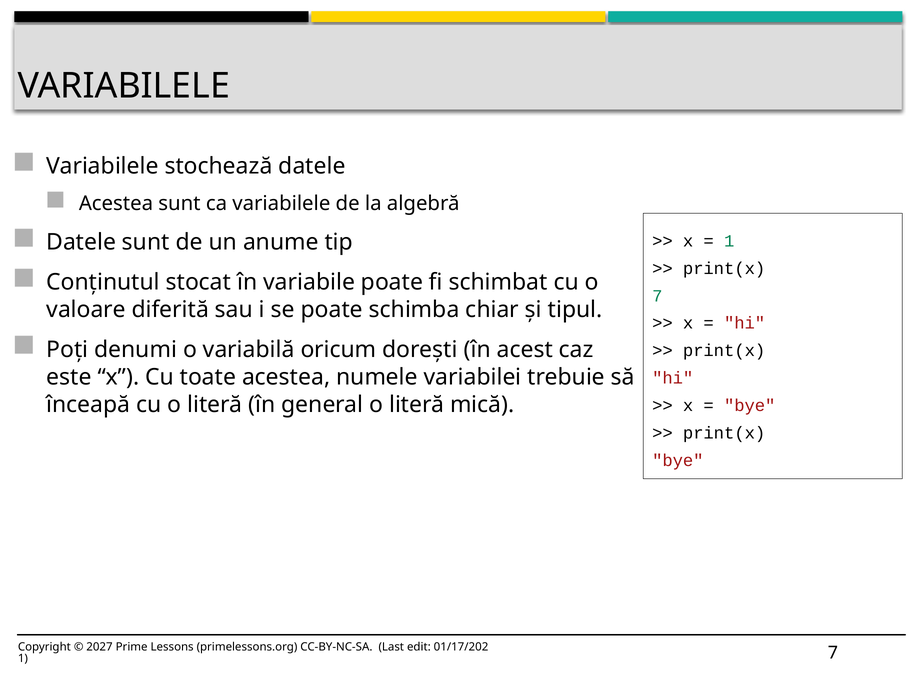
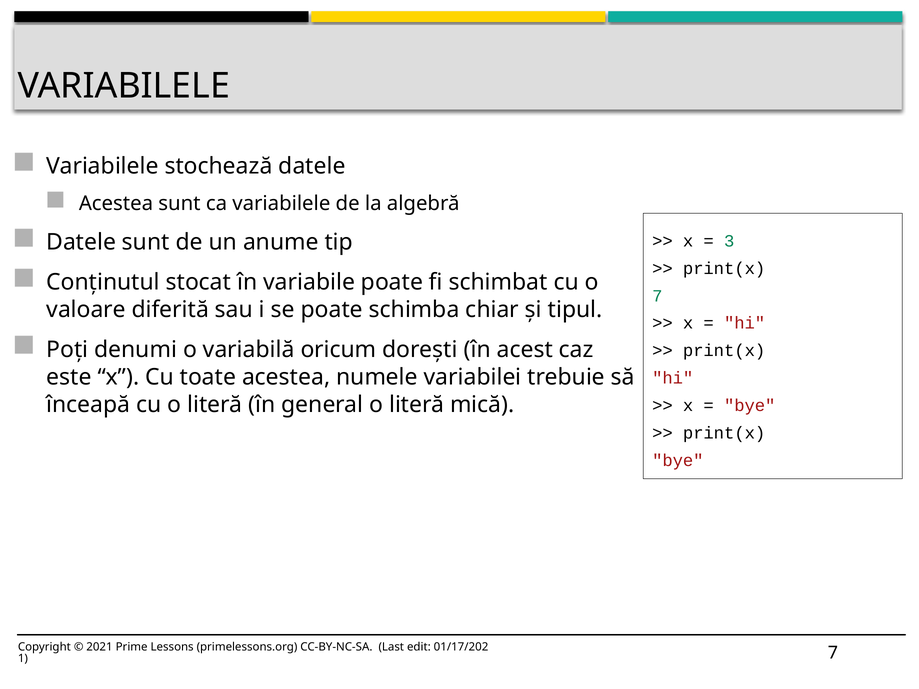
1 at (729, 241): 1 -> 3
2027: 2027 -> 2021
